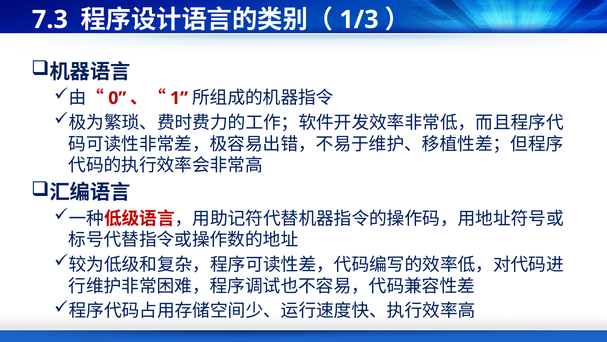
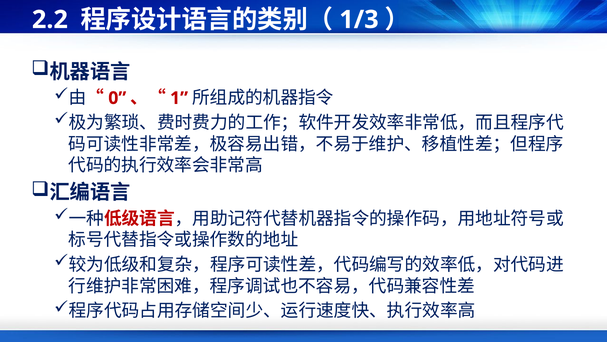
7.3: 7.3 -> 2.2
